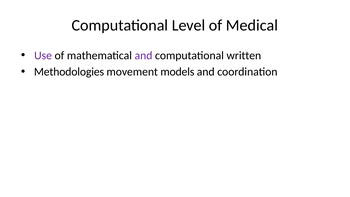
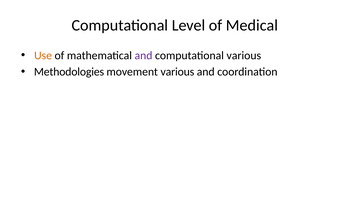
Use colour: purple -> orange
computational written: written -> various
movement models: models -> various
